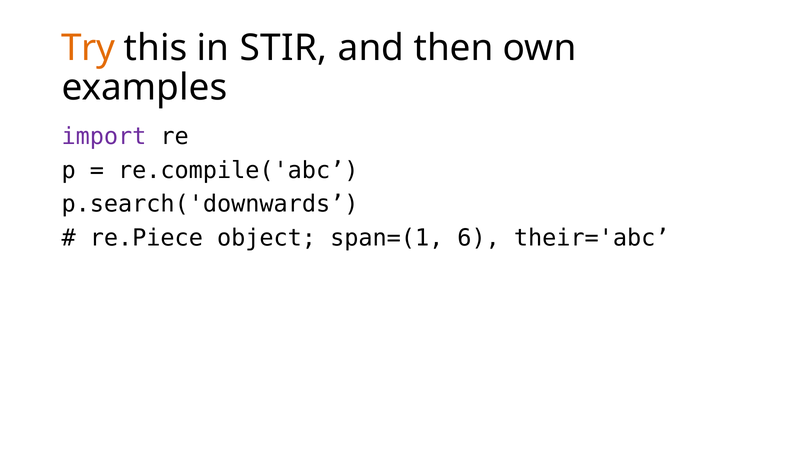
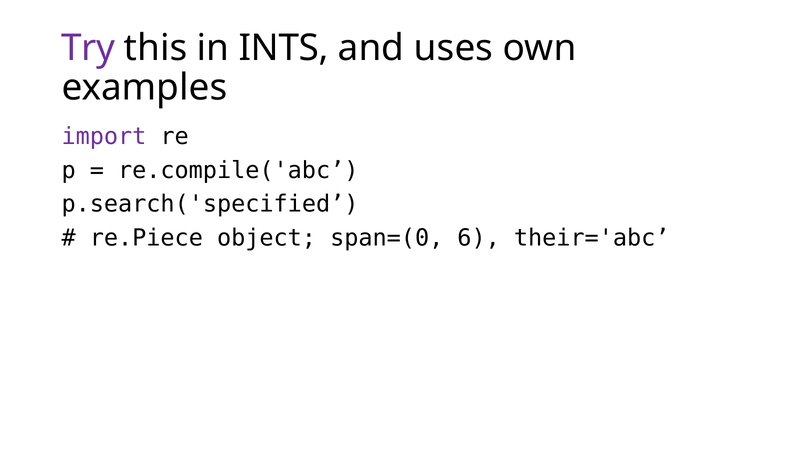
Try colour: orange -> purple
STIR: STIR -> INTS
then: then -> uses
p.search('downwards: p.search('downwards -> p.search('specified
span=(1: span=(1 -> span=(0
